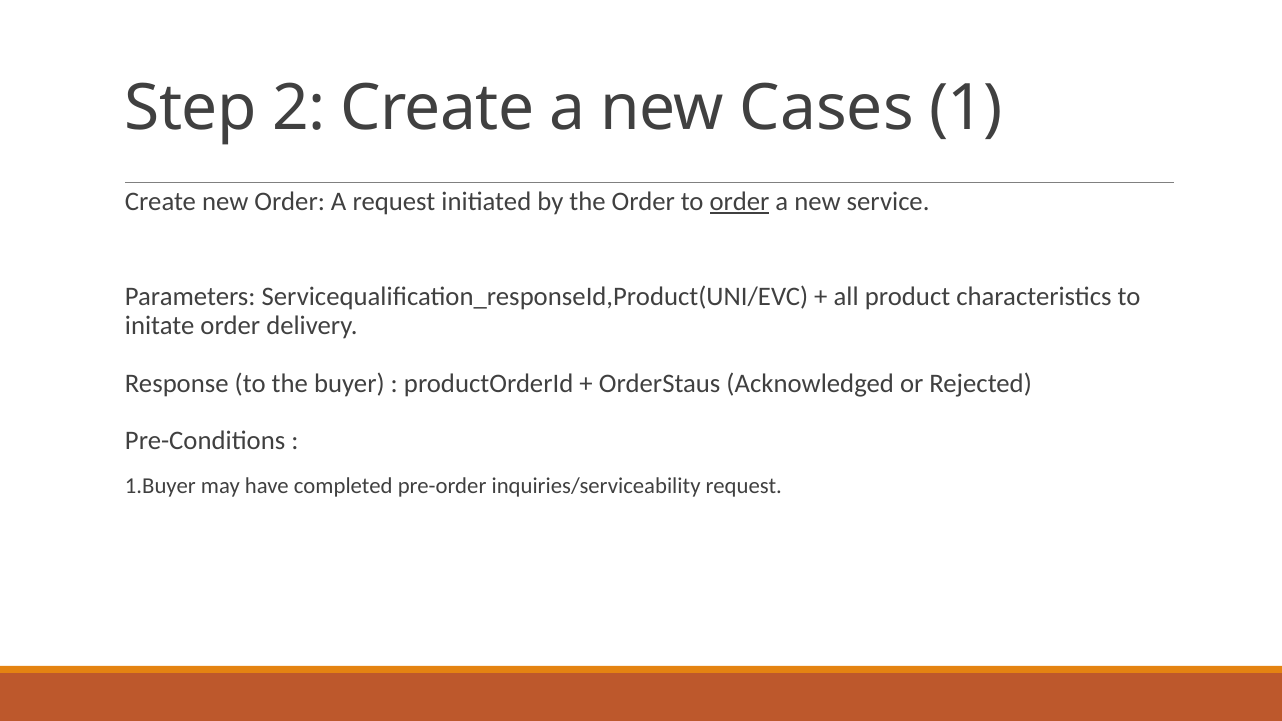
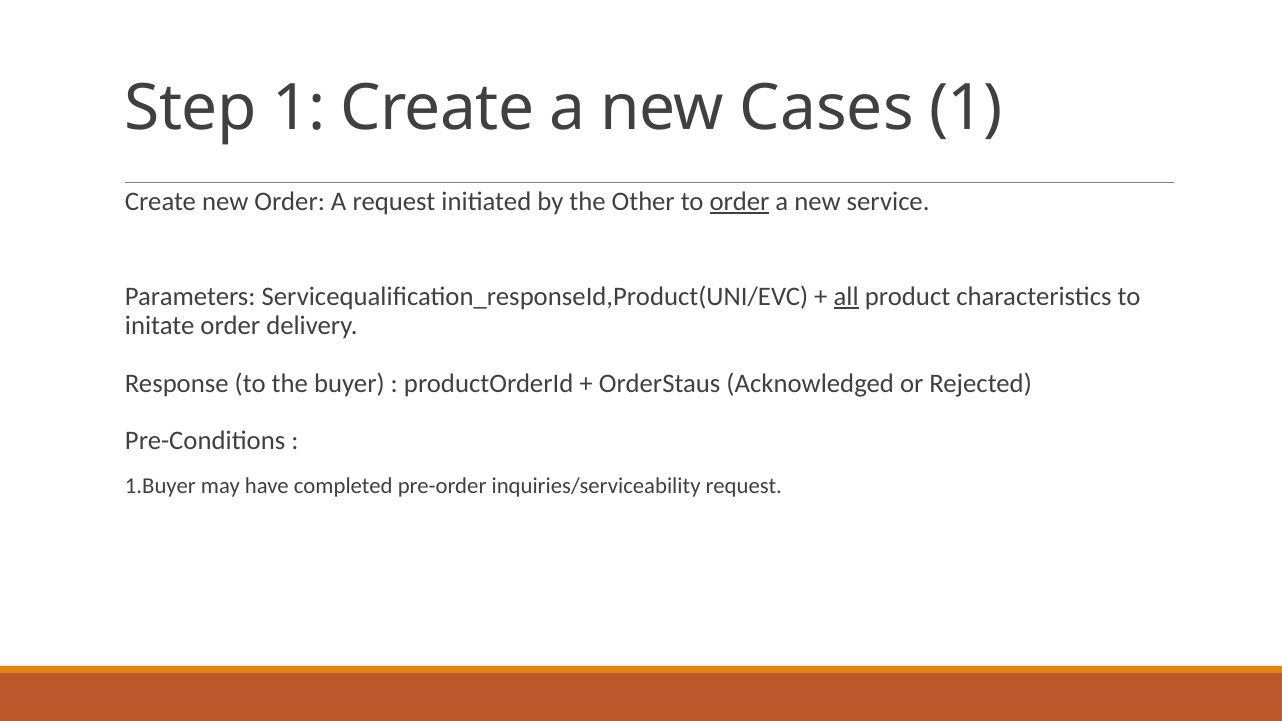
Step 2: 2 -> 1
the Order: Order -> Other
all underline: none -> present
